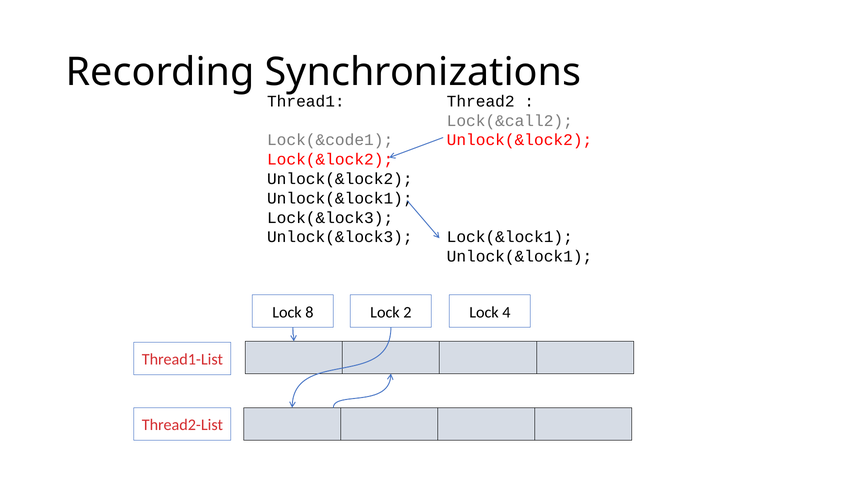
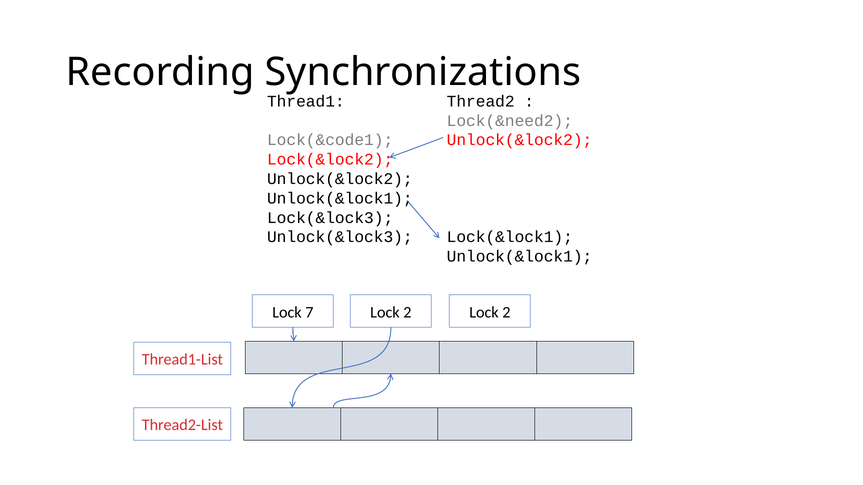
Lock(&call2: Lock(&call2 -> Lock(&need2
8: 8 -> 7
2 Lock 4: 4 -> 2
